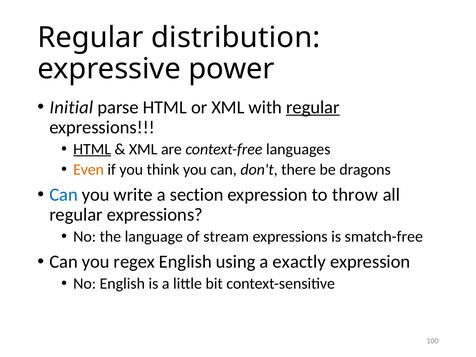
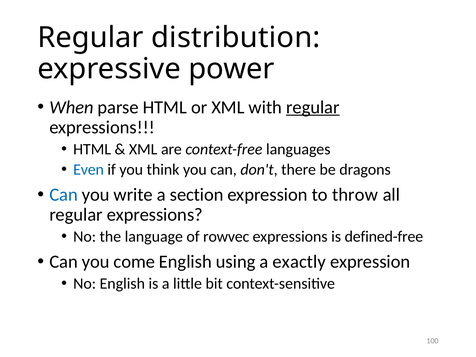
Initial: Initial -> When
HTML at (92, 149) underline: present -> none
Even colour: orange -> blue
stream: stream -> rowvec
smatch-free: smatch-free -> defined-free
regex: regex -> come
